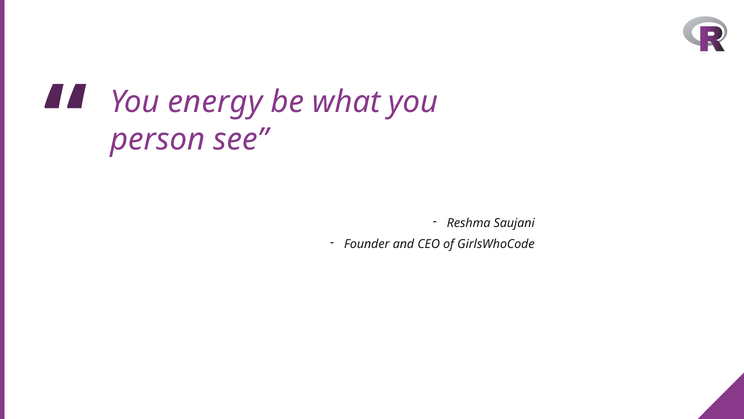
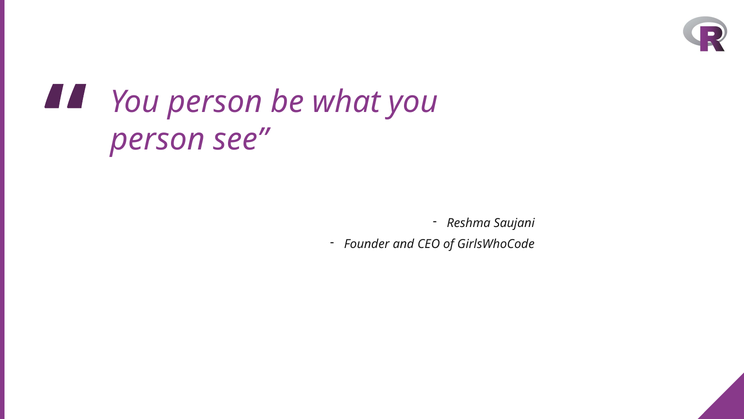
energy at (215, 102): energy -> person
